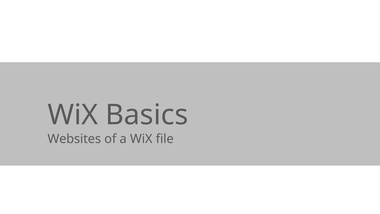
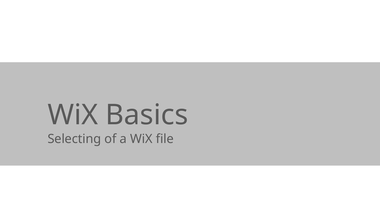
Websites: Websites -> Selecting
